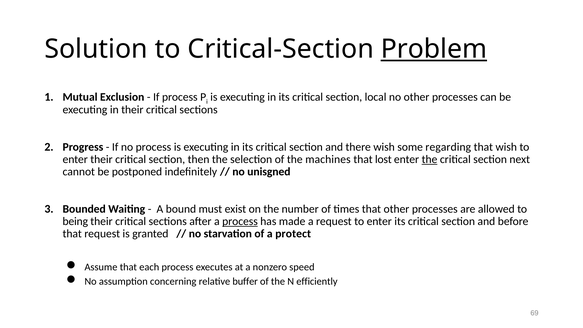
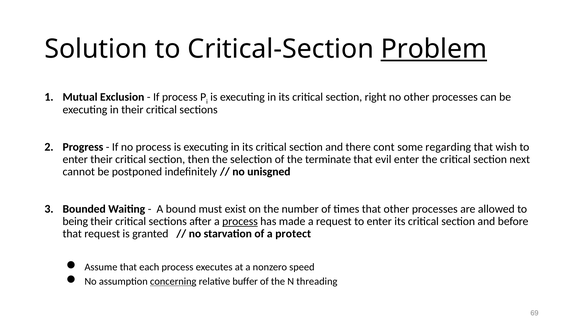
local: local -> right
there wish: wish -> cont
machines: machines -> terminate
lost: lost -> evil
the at (429, 159) underline: present -> none
concerning underline: none -> present
efficiently: efficiently -> threading
